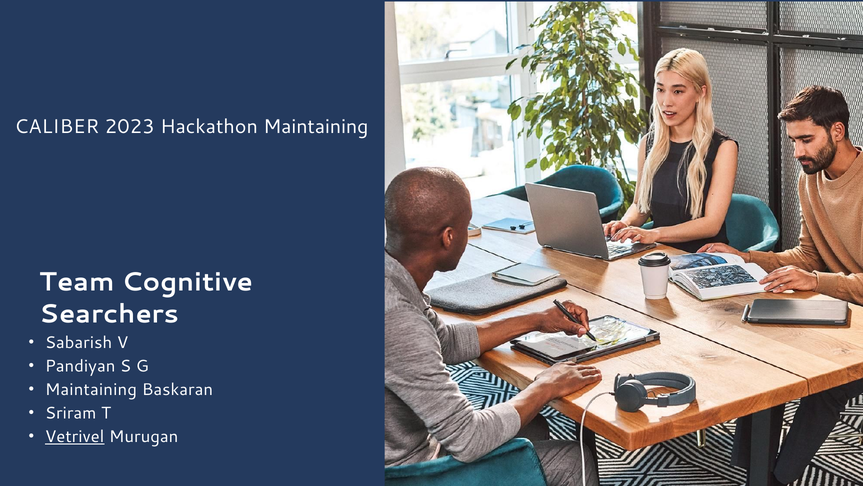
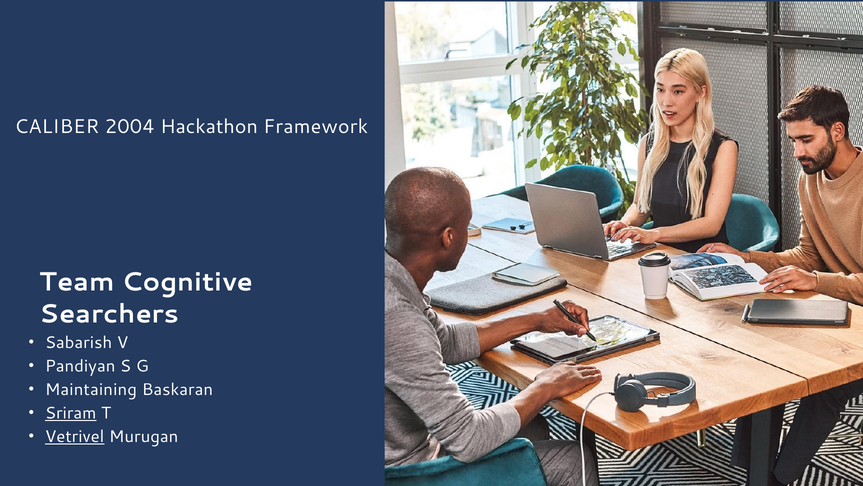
2023: 2023 -> 2004
Hackathon Maintaining: Maintaining -> Framework
Sriram underline: none -> present
